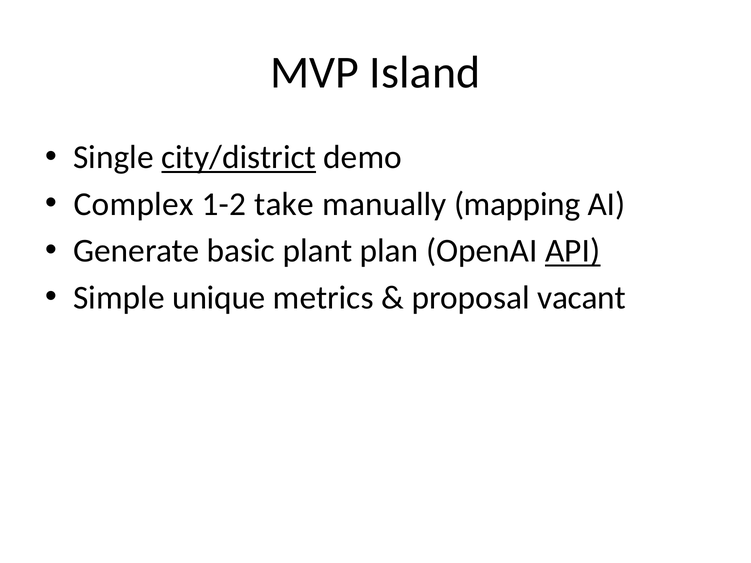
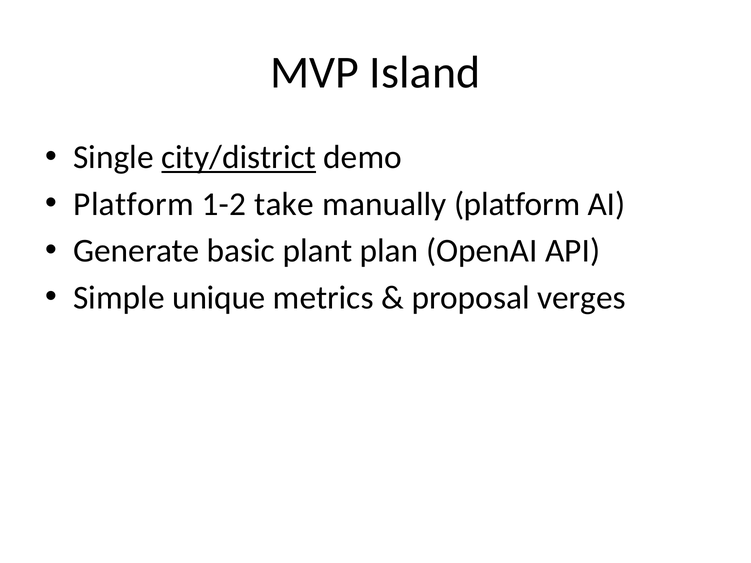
Complex at (134, 204): Complex -> Platform
manually mapping: mapping -> platform
API underline: present -> none
vacant: vacant -> verges
